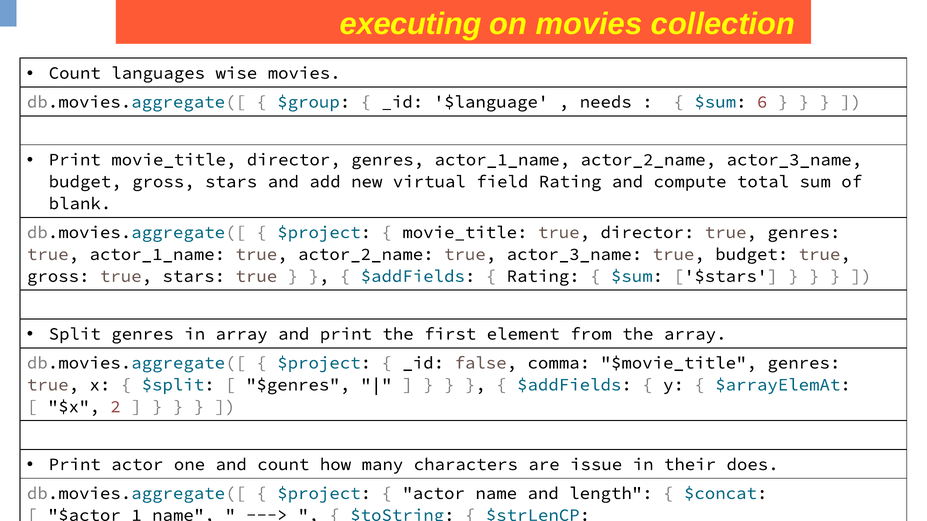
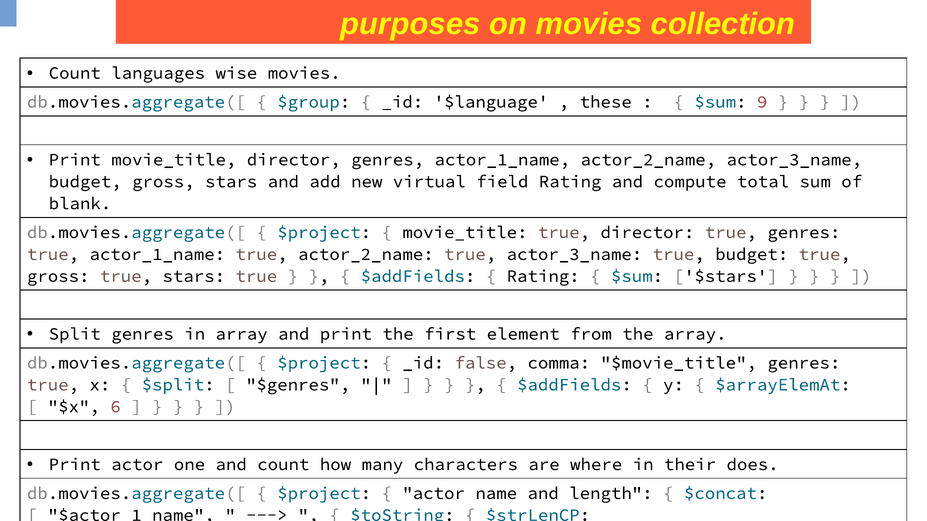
executing: executing -> purposes
needs: needs -> these
6: 6 -> 9
2: 2 -> 6
issue: issue -> where
